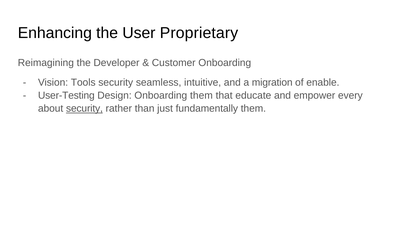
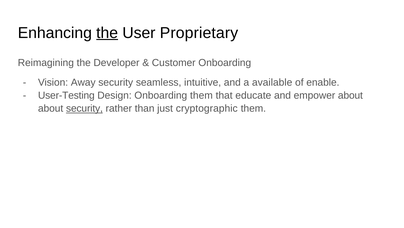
the at (107, 33) underline: none -> present
Tools: Tools -> Away
migration: migration -> available
empower every: every -> about
fundamentally: fundamentally -> cryptographic
